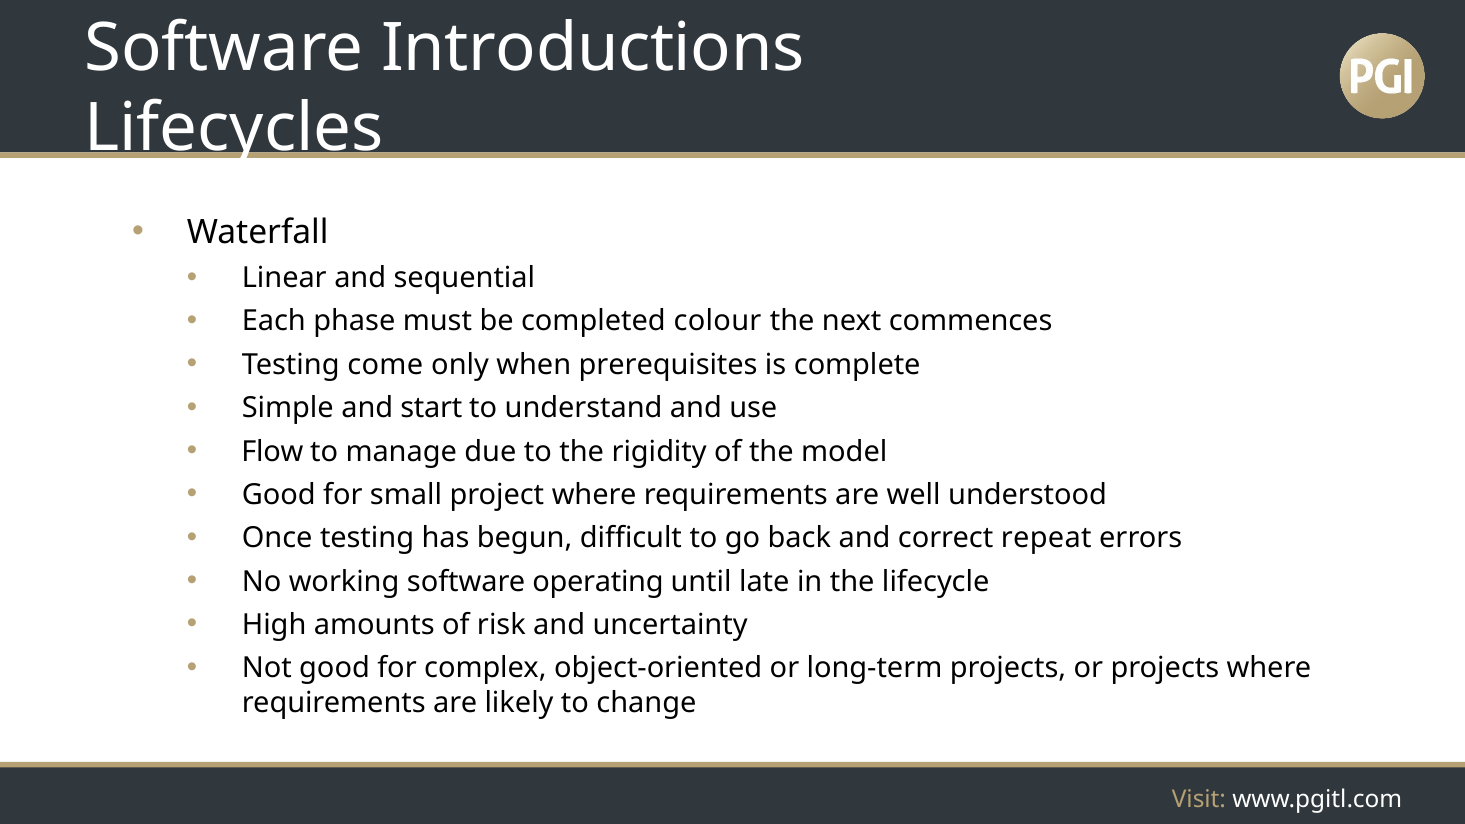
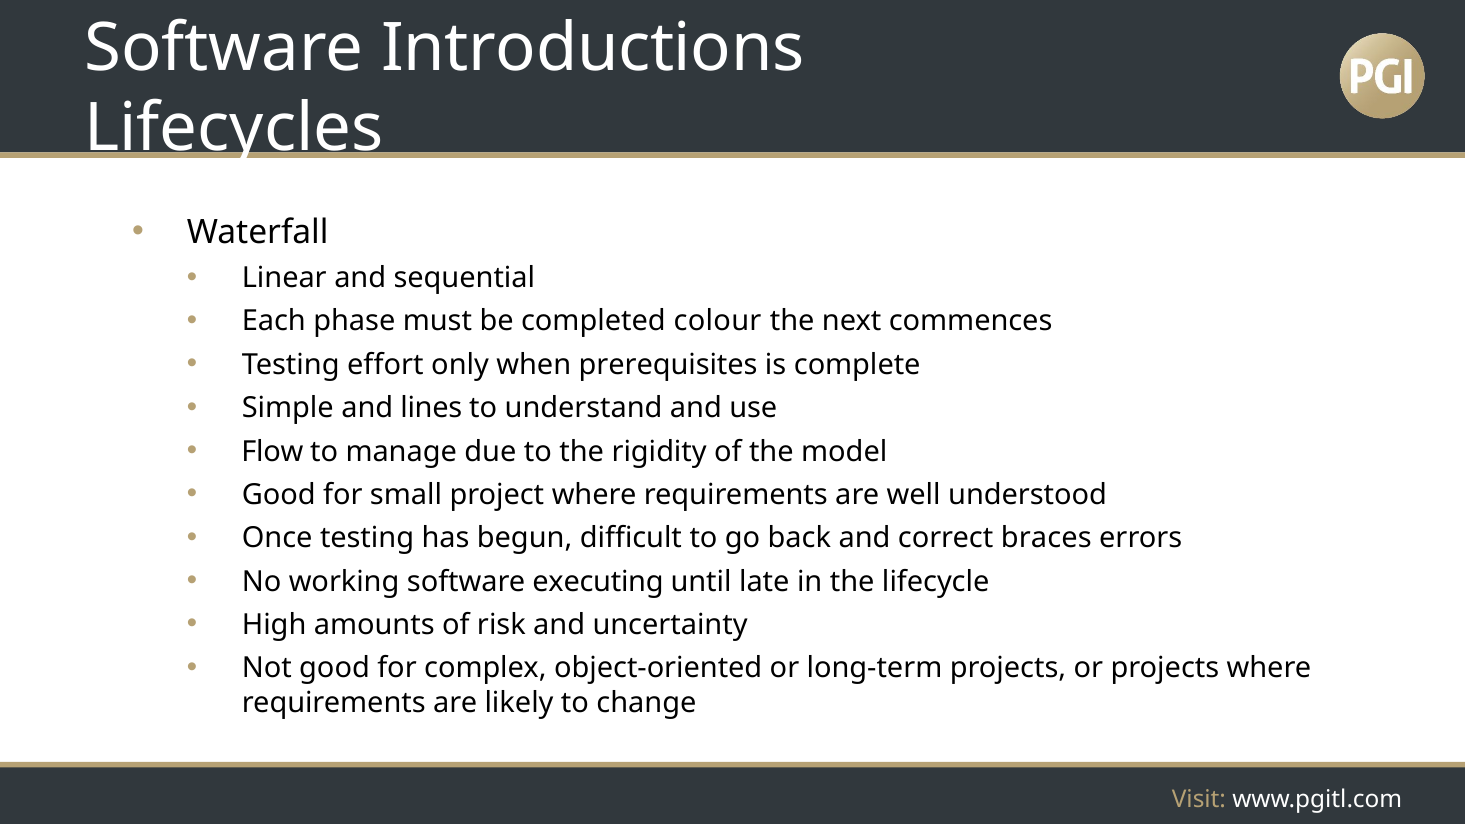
come: come -> effort
start: start -> lines
repeat: repeat -> braces
operating: operating -> executing
